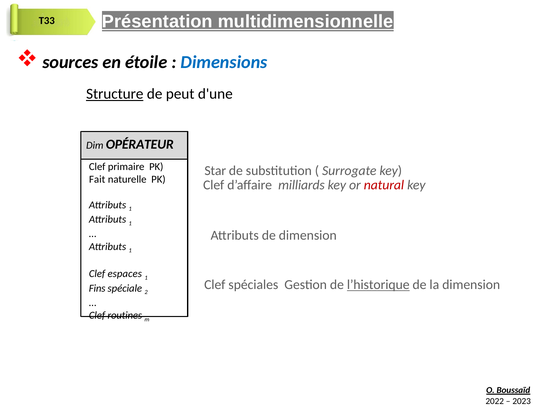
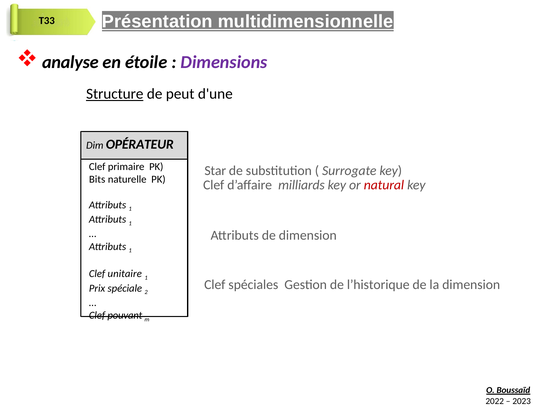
sources: sources -> analyse
Dimensions colour: blue -> purple
Fait: Fait -> Bits
espaces: espaces -> unitaire
l’historique underline: present -> none
Fins: Fins -> Prix
routines: routines -> pouvant
